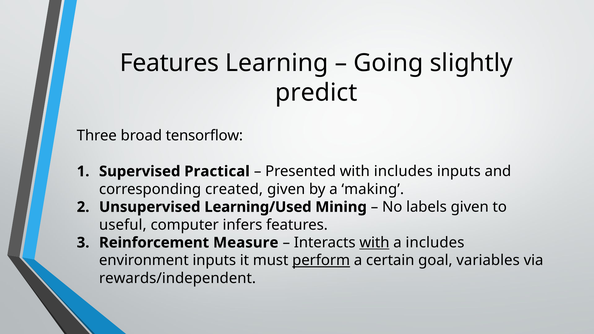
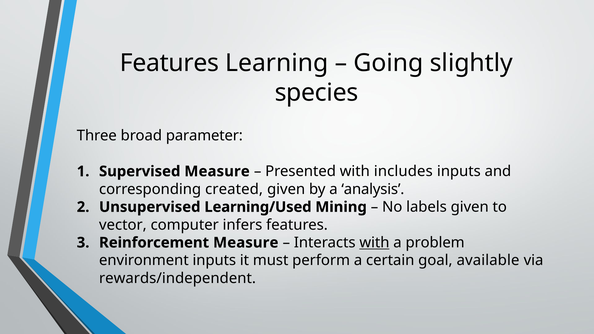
predict: predict -> species
tensorflow: tensorflow -> parameter
Supervised Practical: Practical -> Measure
making: making -> analysis
useful: useful -> vector
a includes: includes -> problem
perform underline: present -> none
variables: variables -> available
